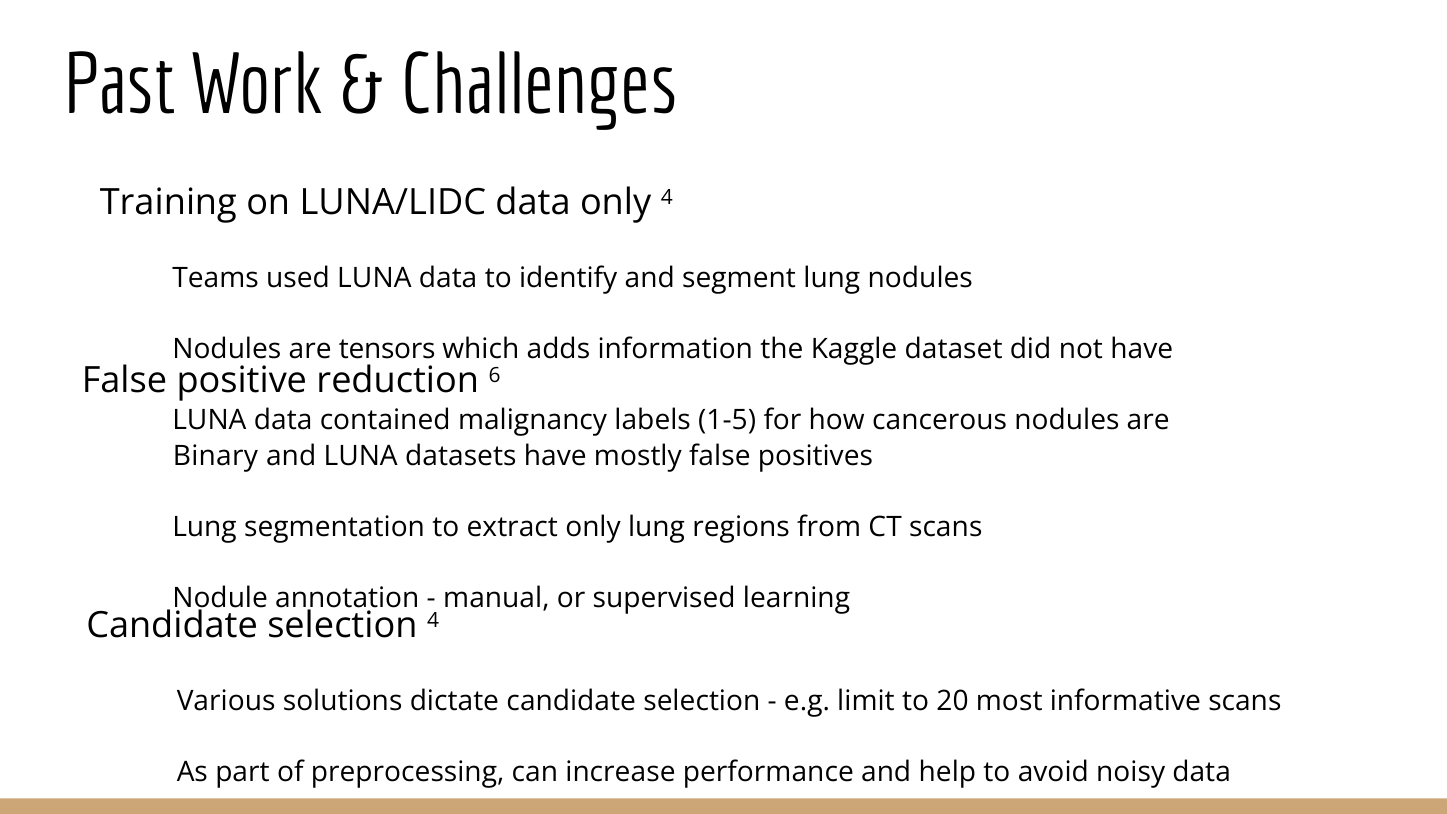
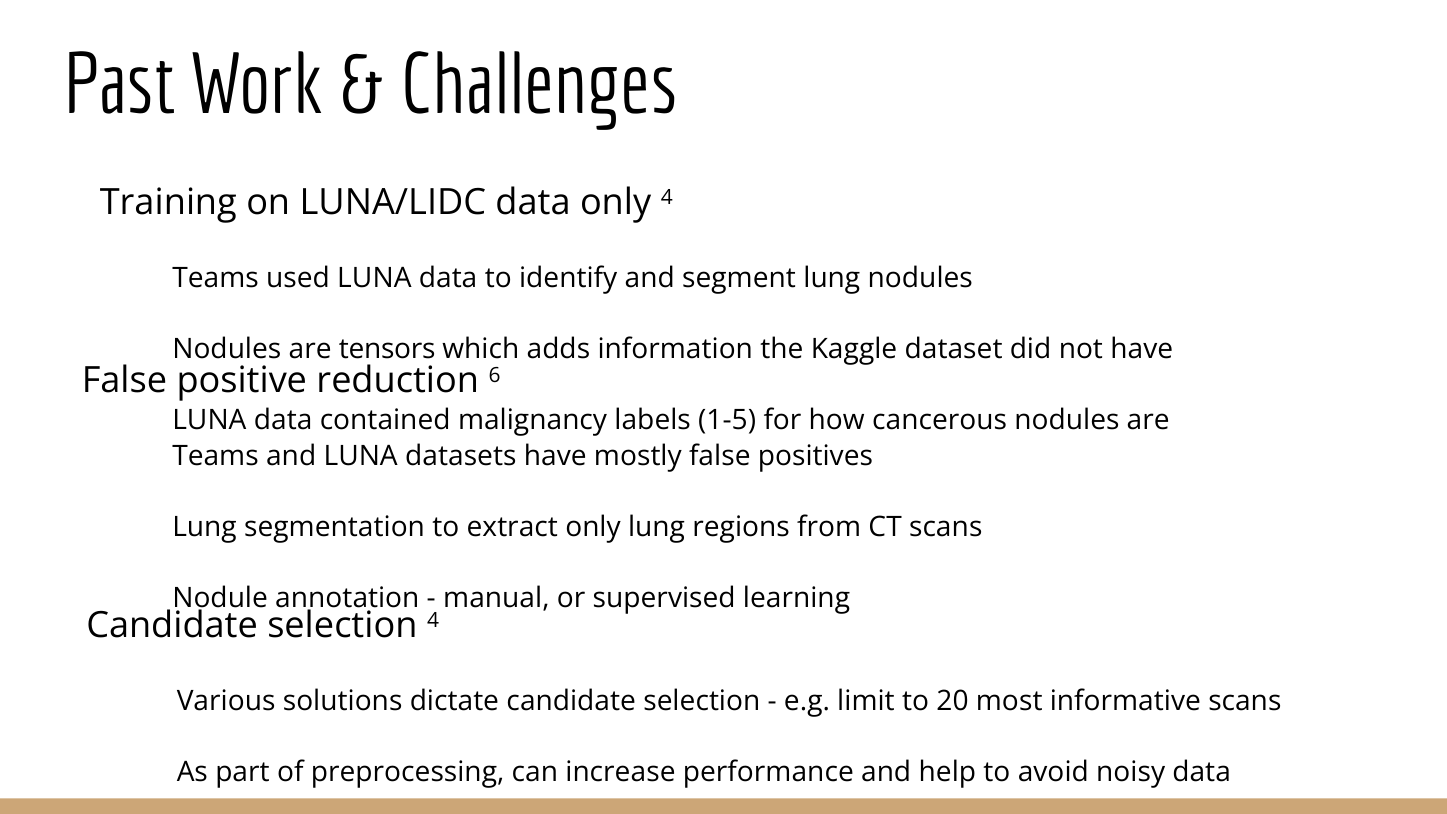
Binary at (215, 456): Binary -> Teams
